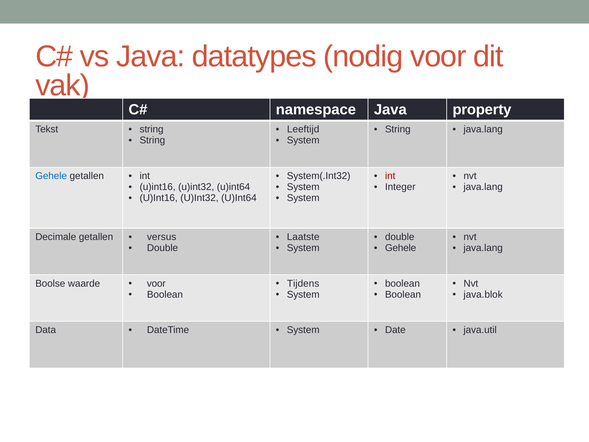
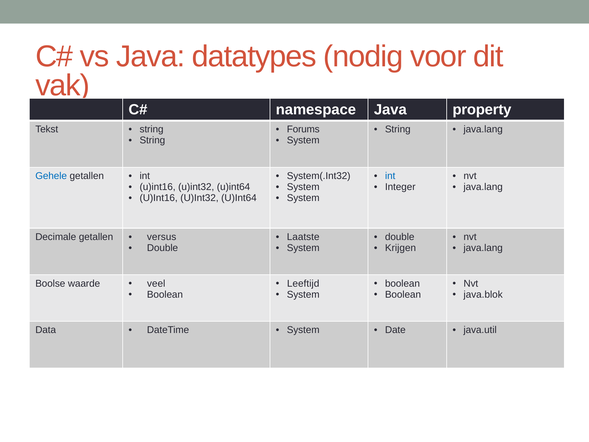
Leeftijd: Leeftijd -> Forums
int at (390, 176) colour: red -> blue
Gehele at (401, 248): Gehele -> Krijgen
Tijdens: Tijdens -> Leeftijd
voor at (156, 283): voor -> veel
